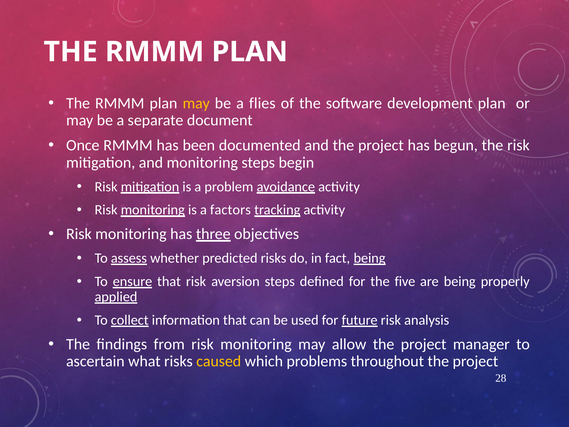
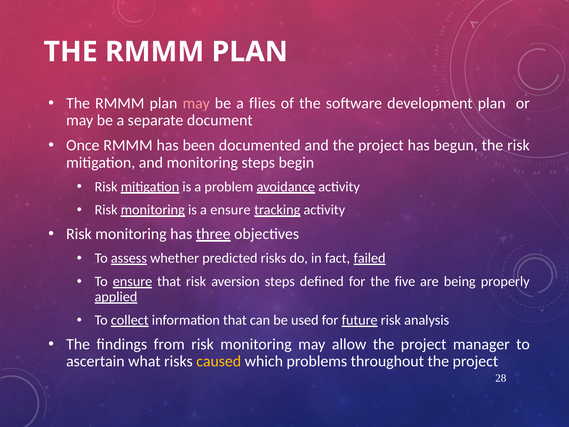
may at (196, 103) colour: yellow -> pink
a factors: factors -> ensure
fact being: being -> failed
